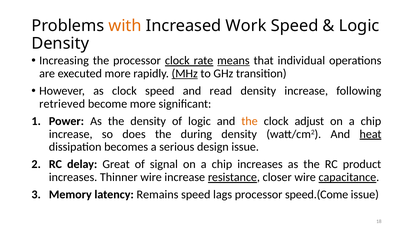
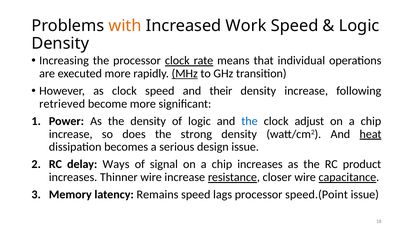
means underline: present -> none
read: read -> their
the at (250, 121) colour: orange -> blue
during: during -> strong
Great: Great -> Ways
speed.(Come: speed.(Come -> speed.(Point
